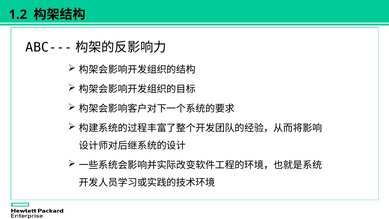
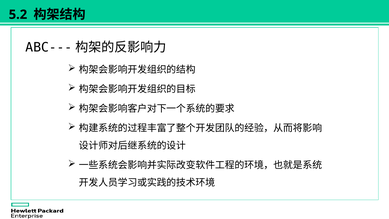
1.2: 1.2 -> 5.2
